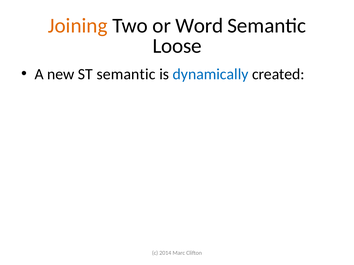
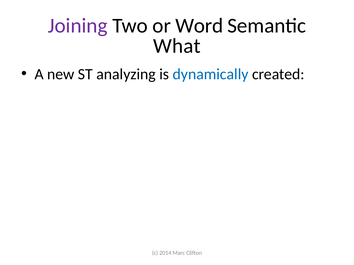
Joining colour: orange -> purple
Loose: Loose -> What
ST semantic: semantic -> analyzing
